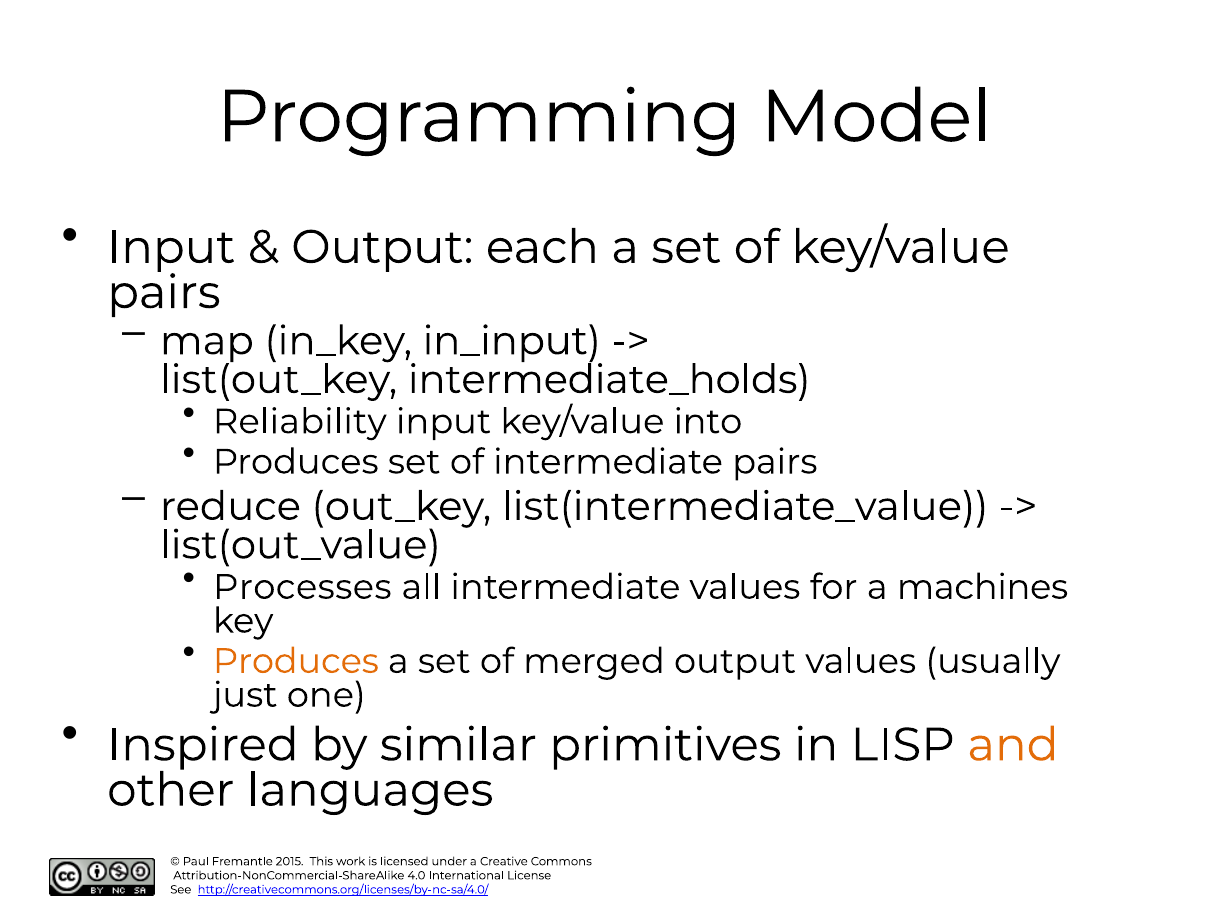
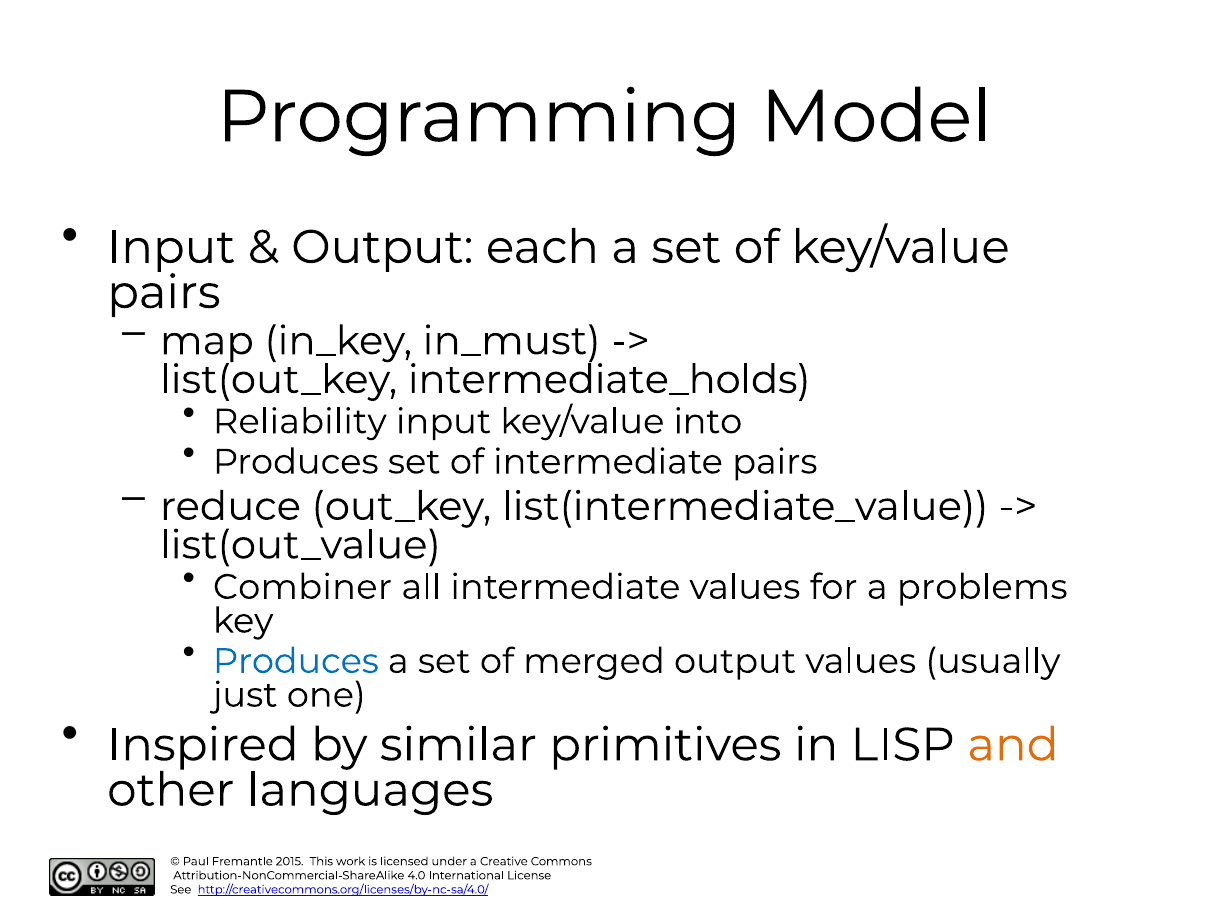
in_input: in_input -> in_must
Processes: Processes -> Combiner
machines: machines -> problems
Produces at (296, 661) colour: orange -> blue
